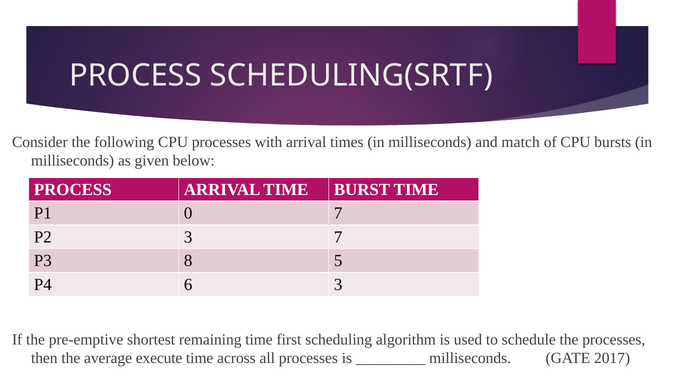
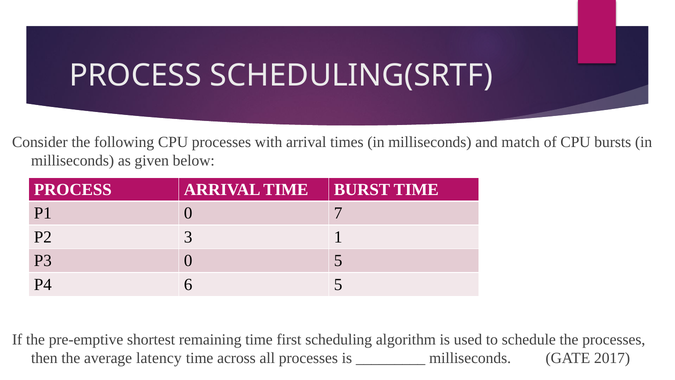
3 7: 7 -> 1
P3 8: 8 -> 0
6 3: 3 -> 5
execute: execute -> latency
